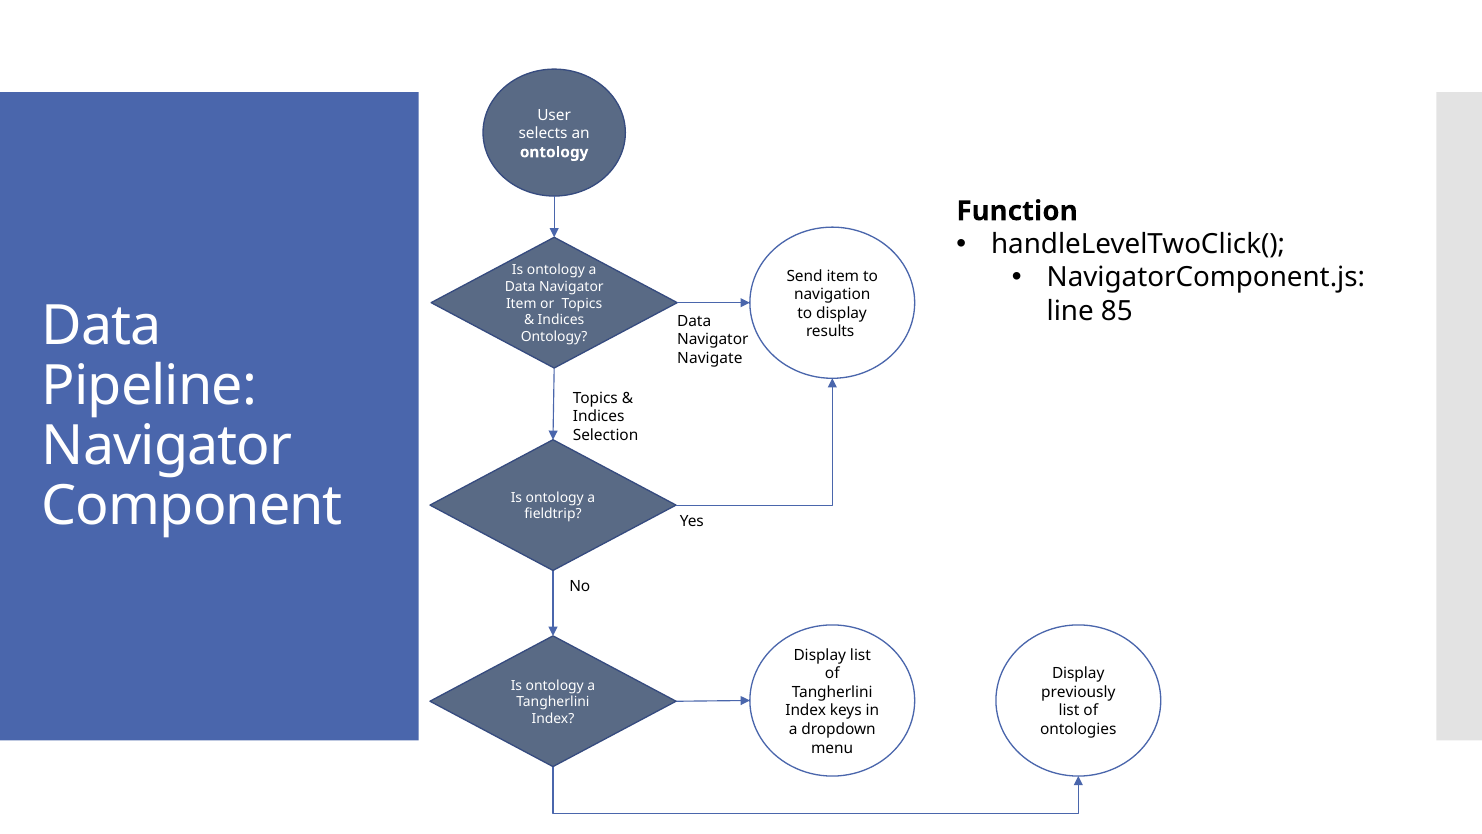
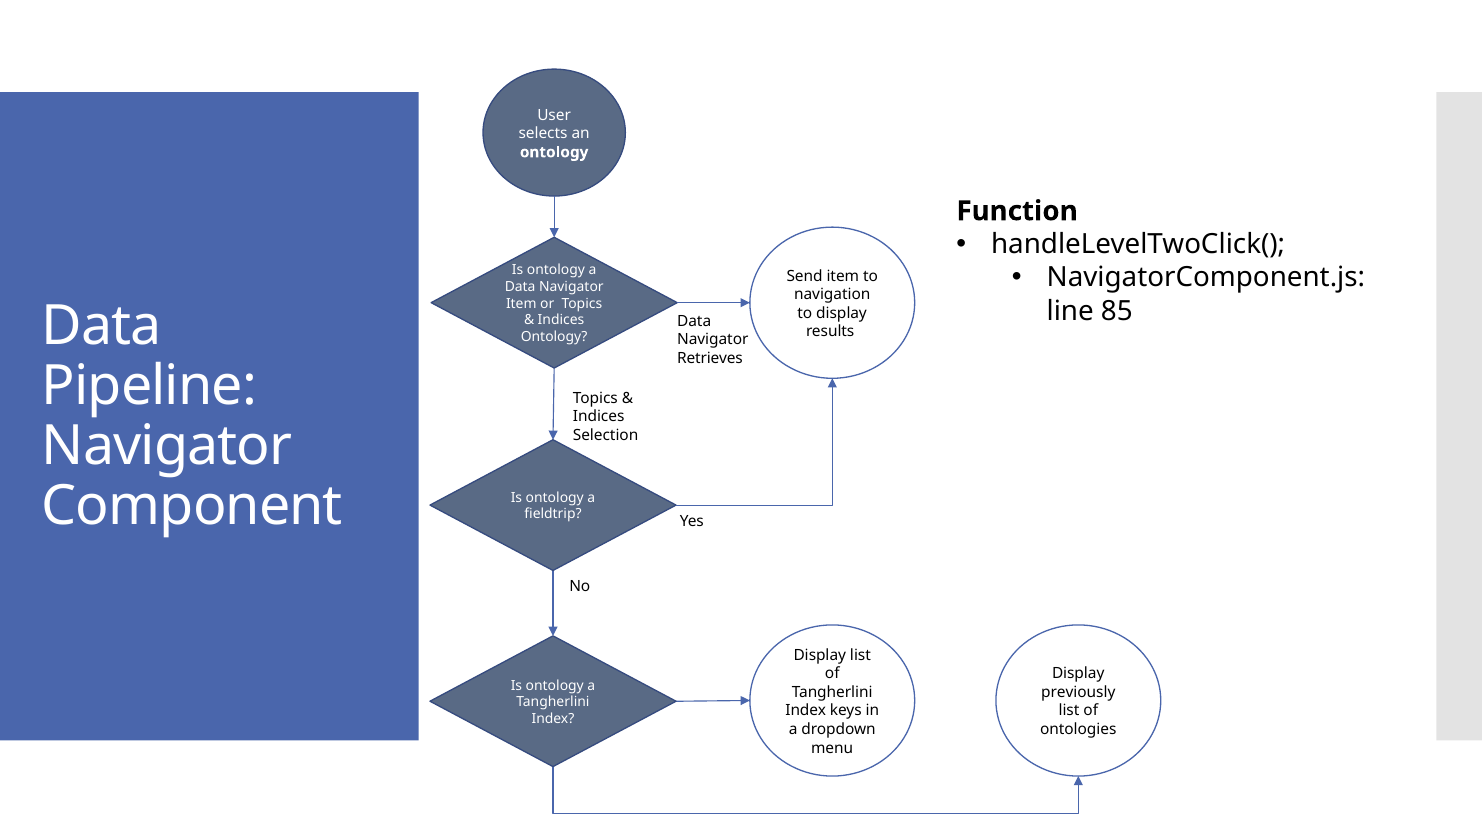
Navigate: Navigate -> Retrieves
